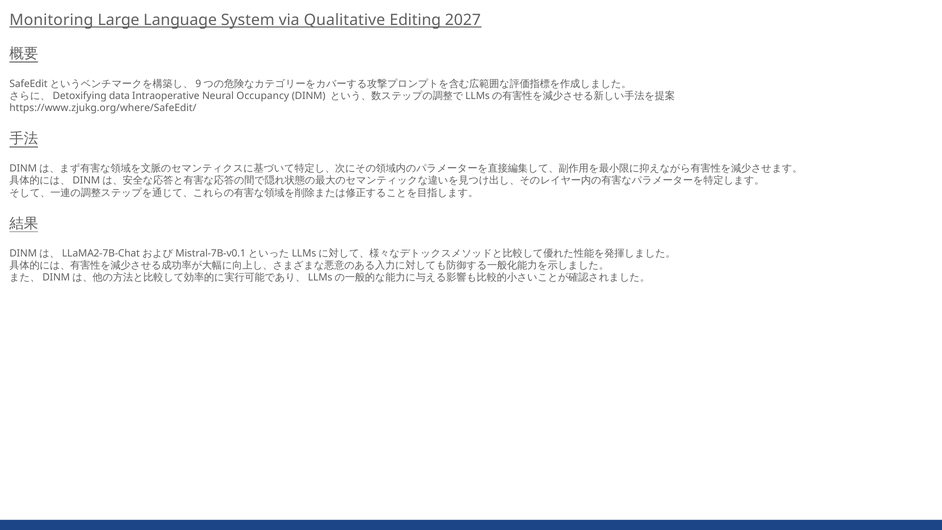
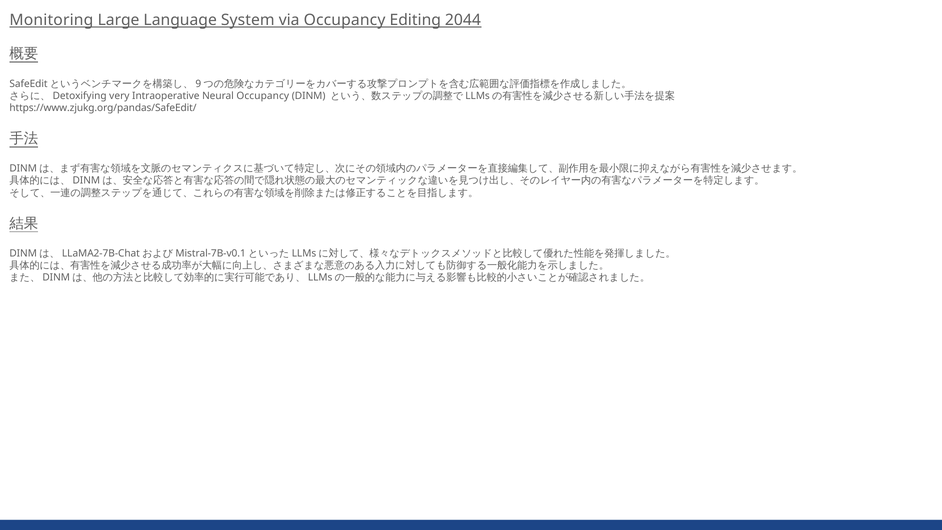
via Qualitative: Qualitative -> Occupancy
2027: 2027 -> 2044
data: data -> very
https://www.zjukg.org/where/SafeEdit/: https://www.zjukg.org/where/SafeEdit/ -> https://www.zjukg.org/pandas/SafeEdit/
